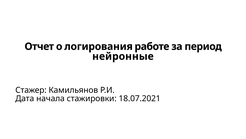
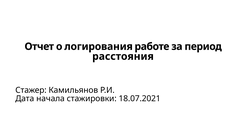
нейронные: нейронные -> расстояния
